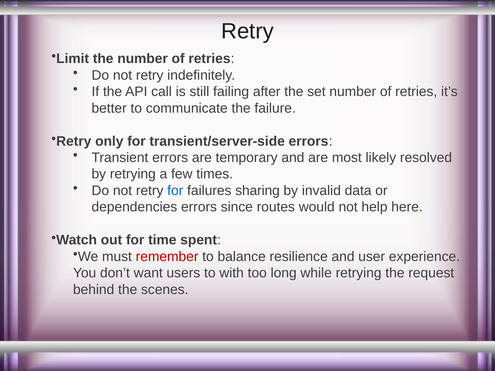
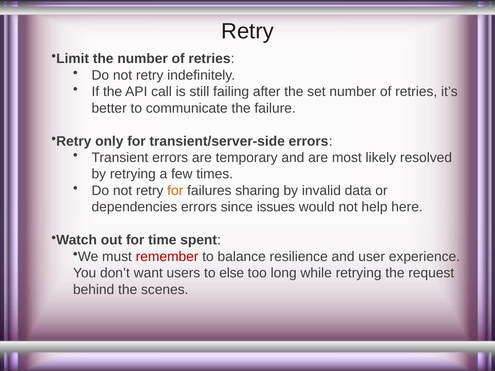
for at (175, 191) colour: blue -> orange
routes: routes -> issues
with: with -> else
